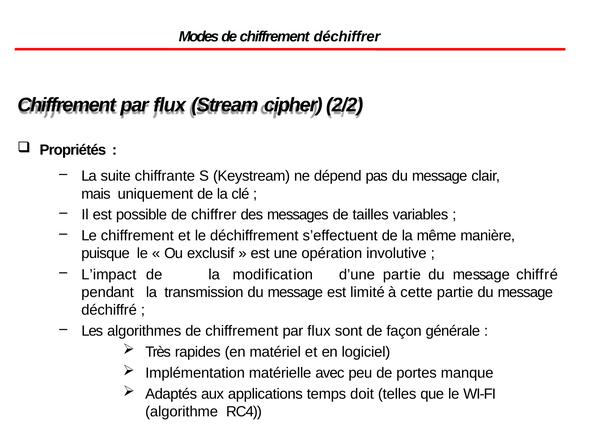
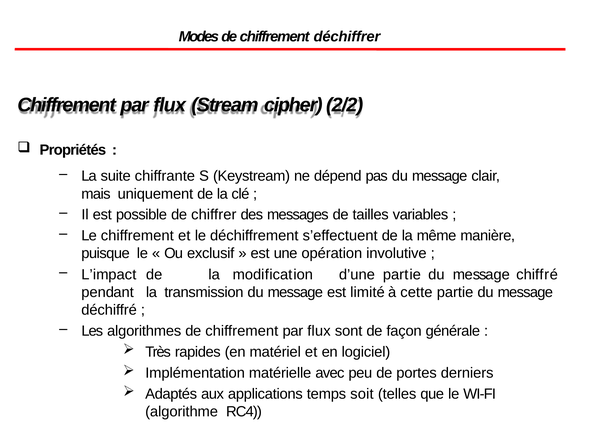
manque: manque -> derniers
doit: doit -> soit
